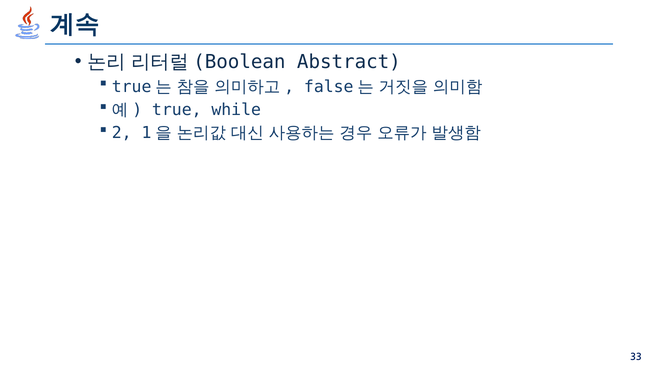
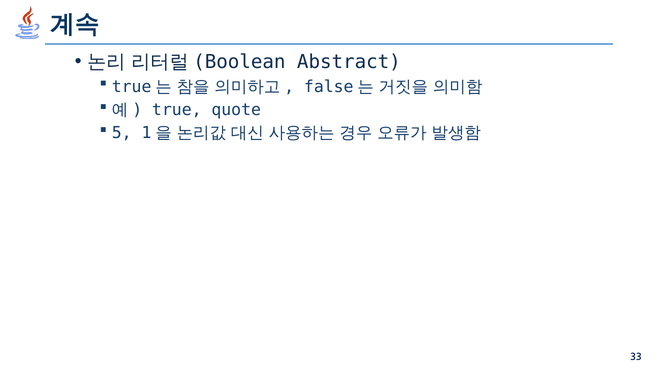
while: while -> quote
2: 2 -> 5
